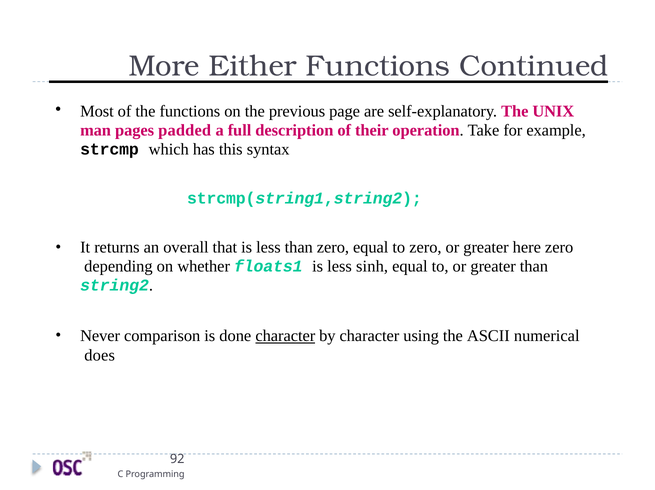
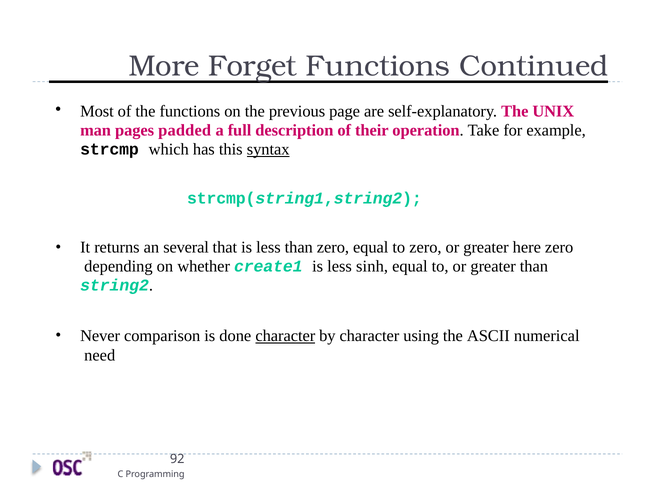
Either: Either -> Forget
syntax underline: none -> present
overall: overall -> several
floats1: floats1 -> create1
does: does -> need
